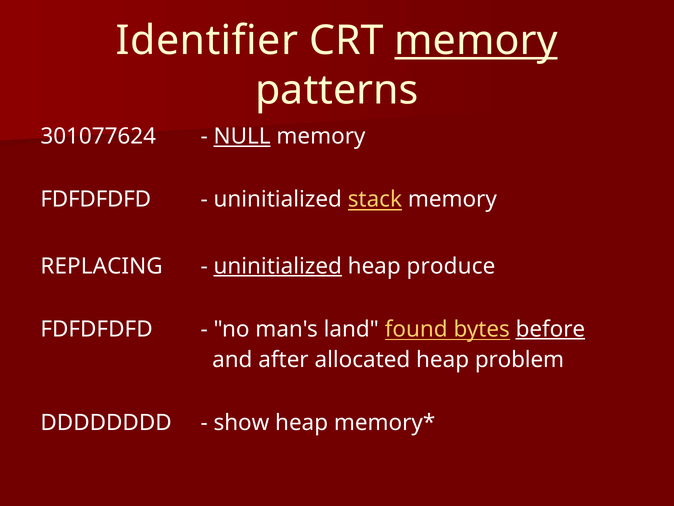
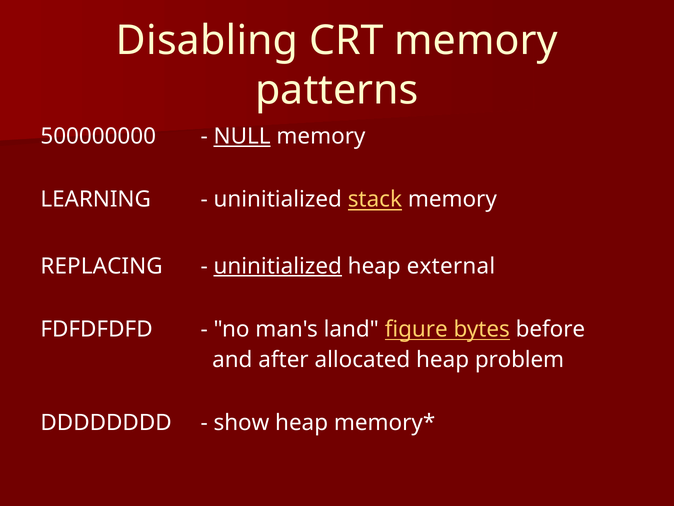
Identifier: Identifier -> Disabling
memory at (476, 41) underline: present -> none
301077624: 301077624 -> 500000000
FDFDFDFD at (96, 199): FDFDFDFD -> LEARNING
produce: produce -> external
found: found -> figure
before underline: present -> none
